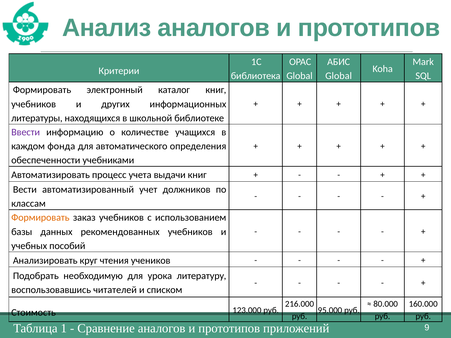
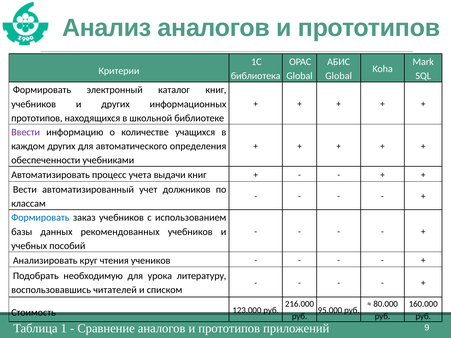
литературы at (37, 118): литературы -> прототипов
каждом фонда: фонда -> других
Формировать at (40, 218) colour: orange -> blue
